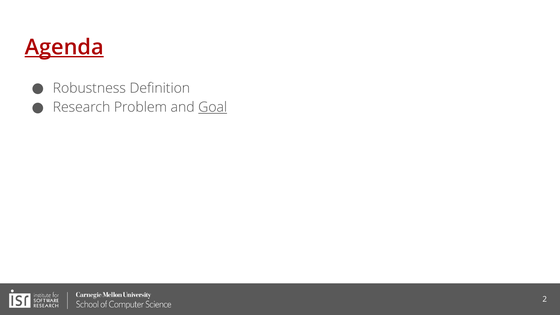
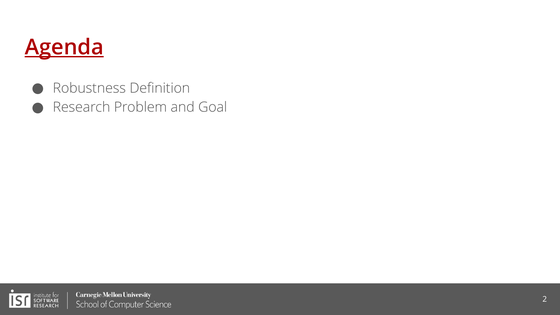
Goal underline: present -> none
